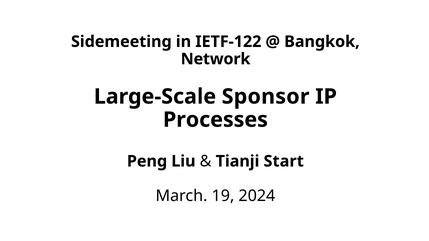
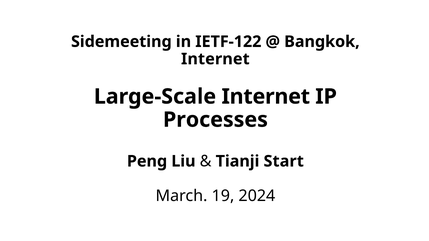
Network at (215, 59): Network -> Internet
Large-Scale Sponsor: Sponsor -> Internet
